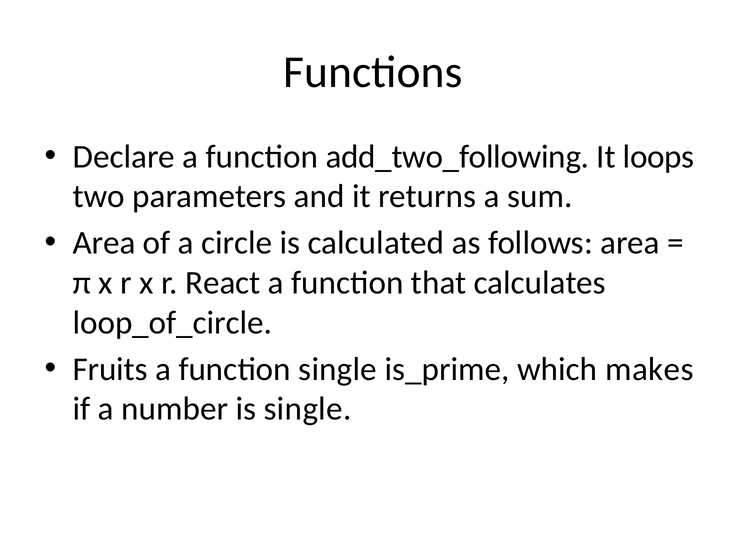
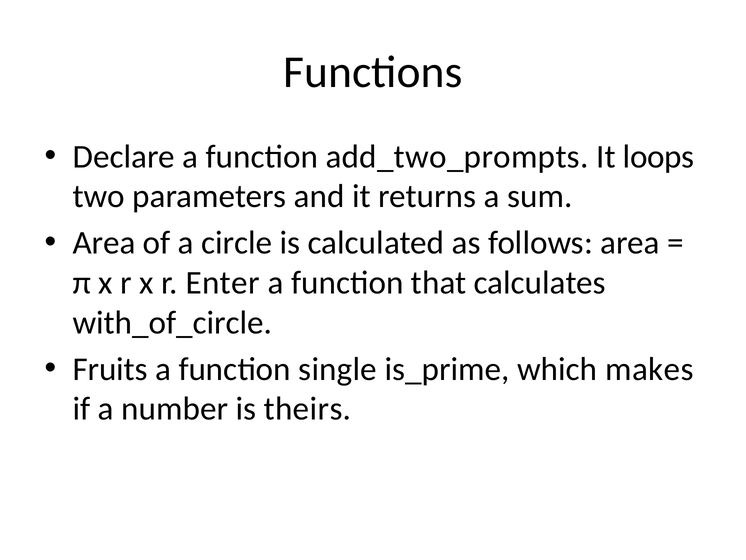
add_two_following: add_two_following -> add_two_prompts
React: React -> Enter
loop_of_circle: loop_of_circle -> with_of_circle
is single: single -> theirs
